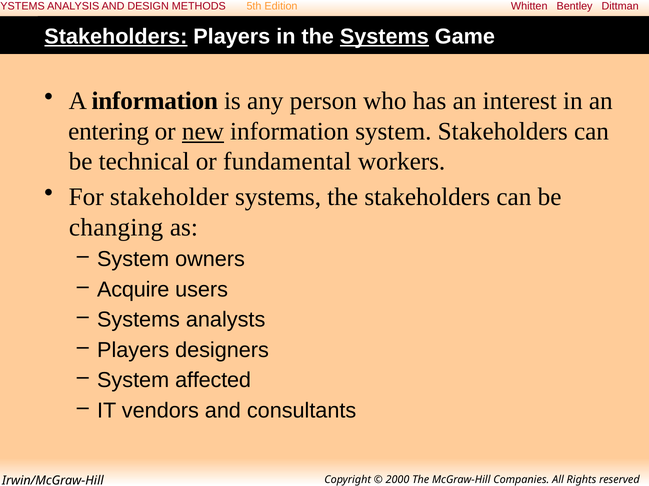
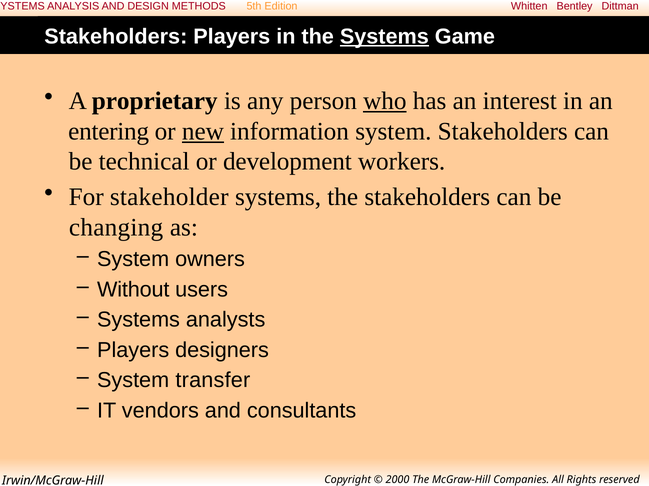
Stakeholders at (116, 37) underline: present -> none
A information: information -> proprietary
who underline: none -> present
fundamental: fundamental -> development
Acquire: Acquire -> Without
affected: affected -> transfer
